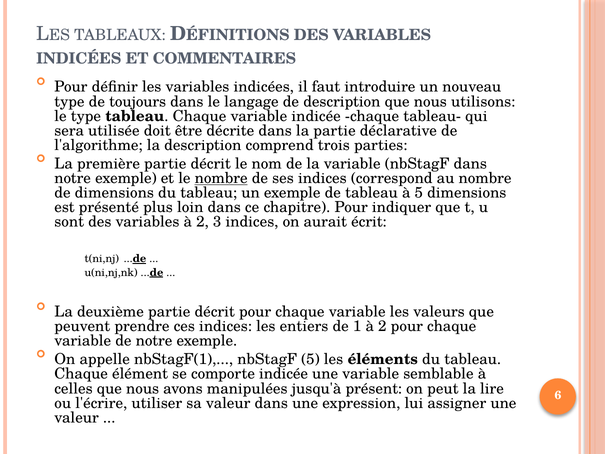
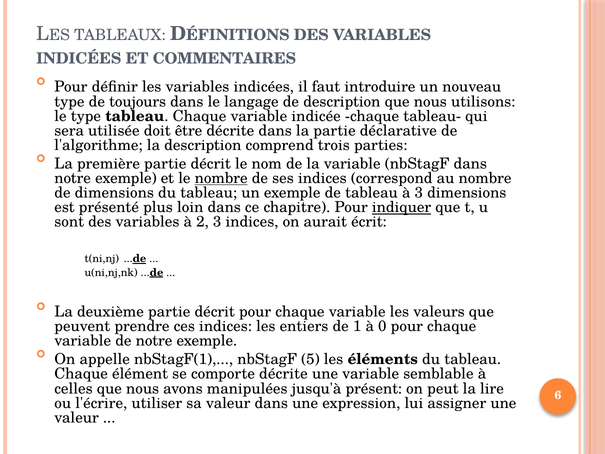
à 5: 5 -> 3
indiquer underline: none -> present
1 à 2: 2 -> 0
comporte indicée: indicée -> décrite
